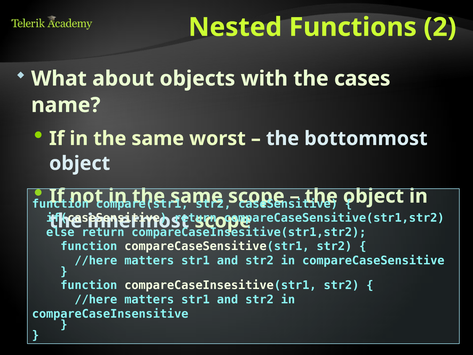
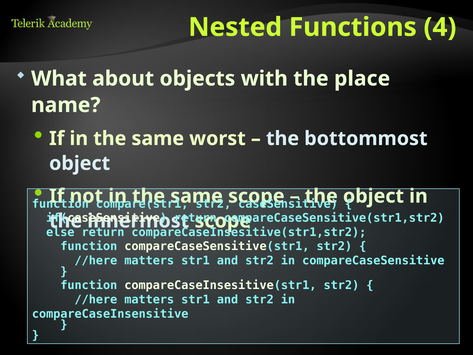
2: 2 -> 4
cases: cases -> place
